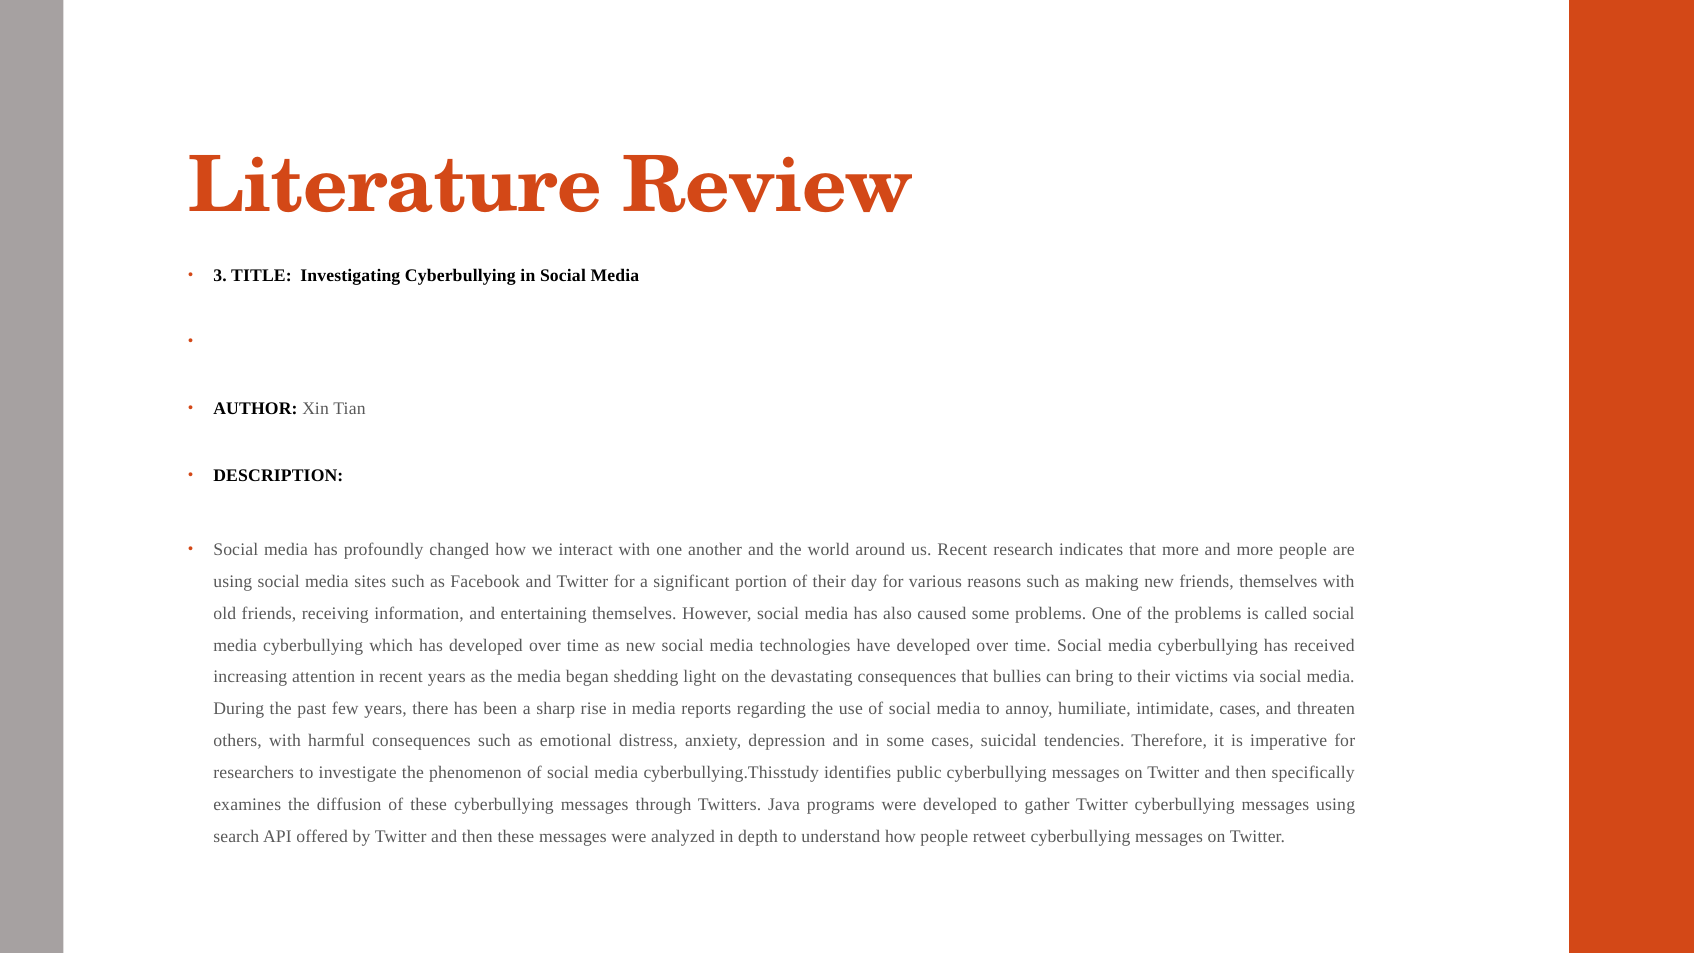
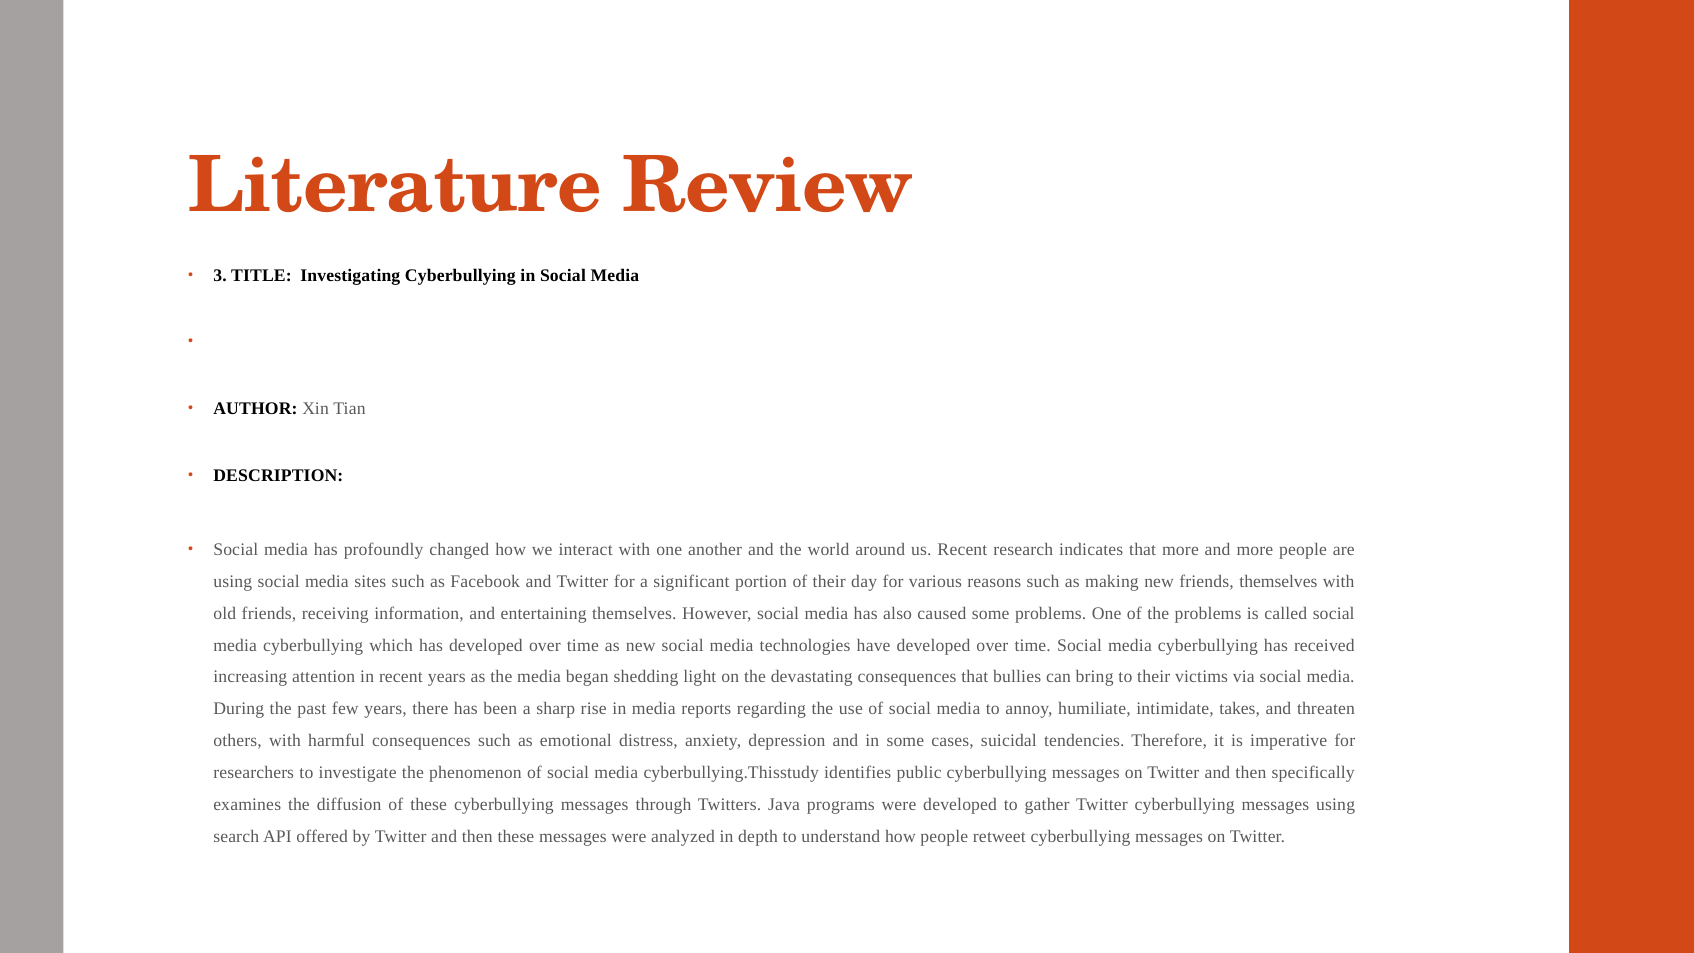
intimidate cases: cases -> takes
